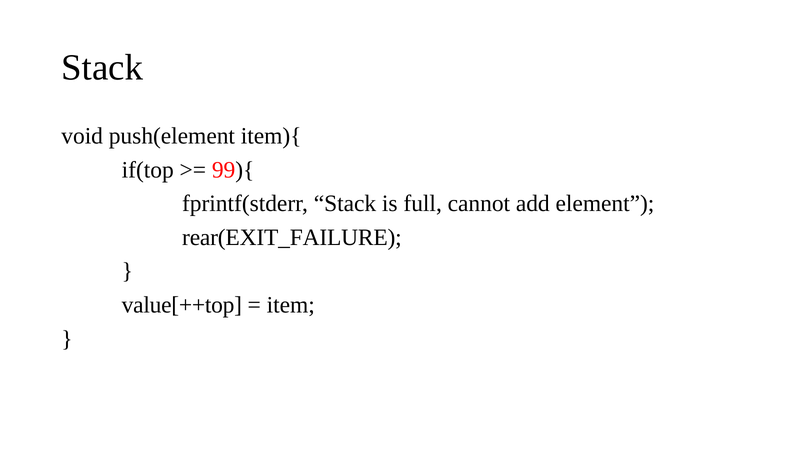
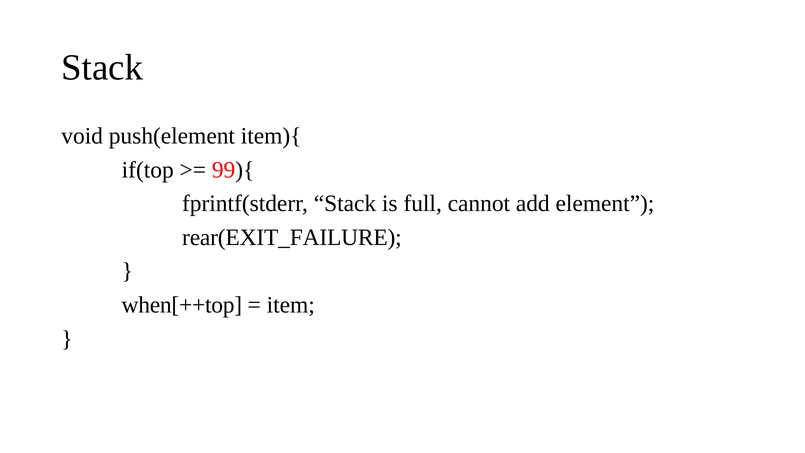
value[++top: value[++top -> when[++top
